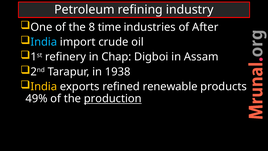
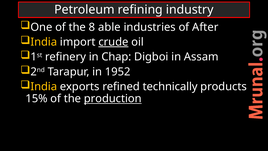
time: time -> able
India at (44, 42) colour: light blue -> yellow
crude underline: none -> present
1938: 1938 -> 1952
renewable: renewable -> technically
49%: 49% -> 15%
